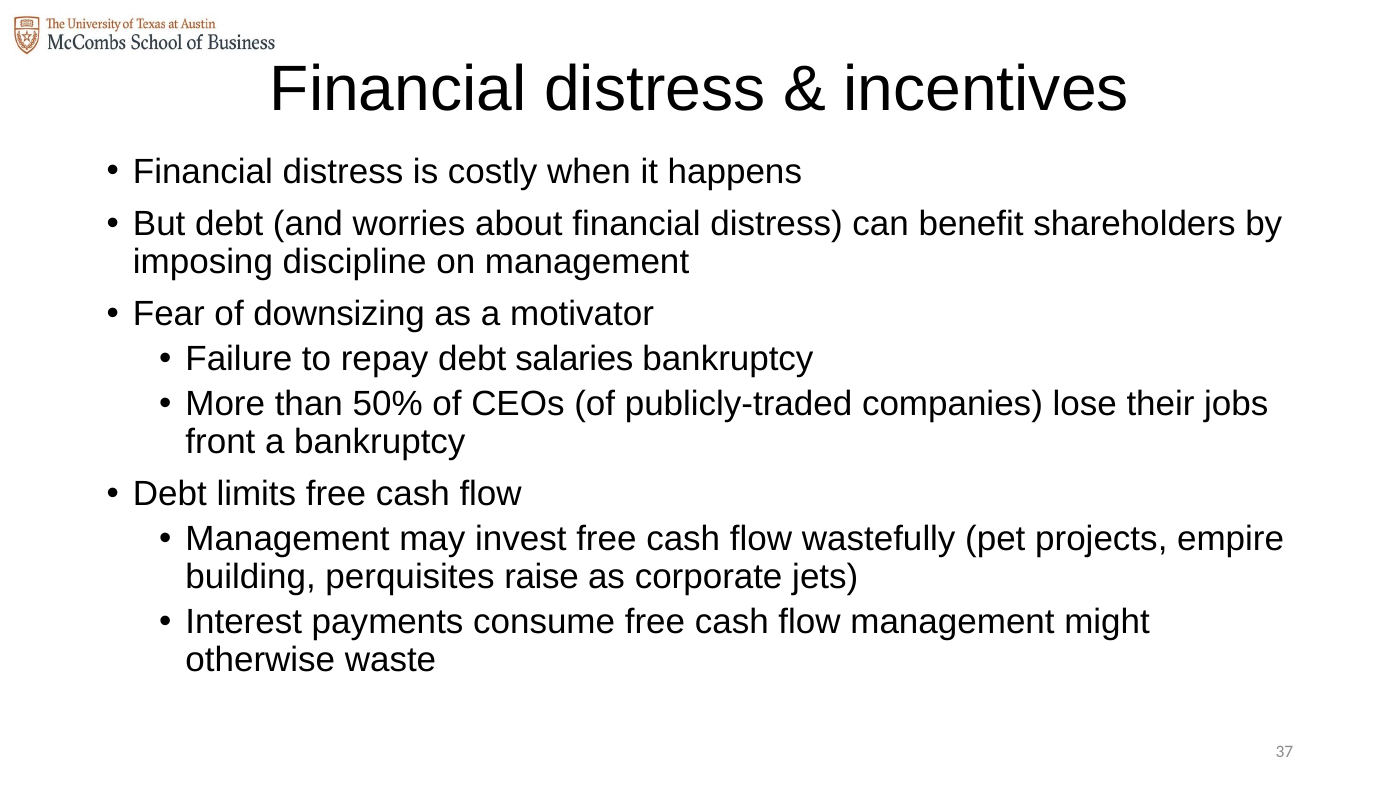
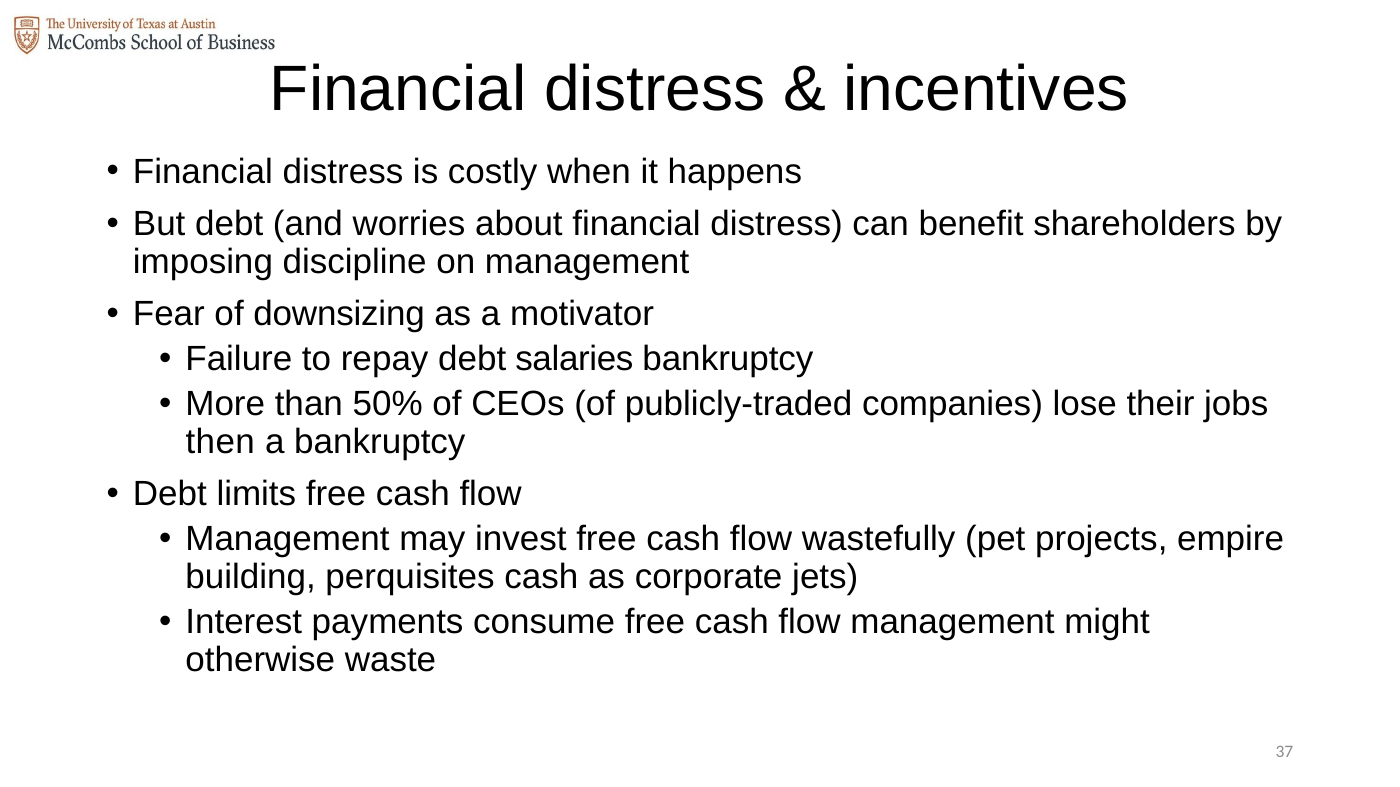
front: front -> then
perquisites raise: raise -> cash
